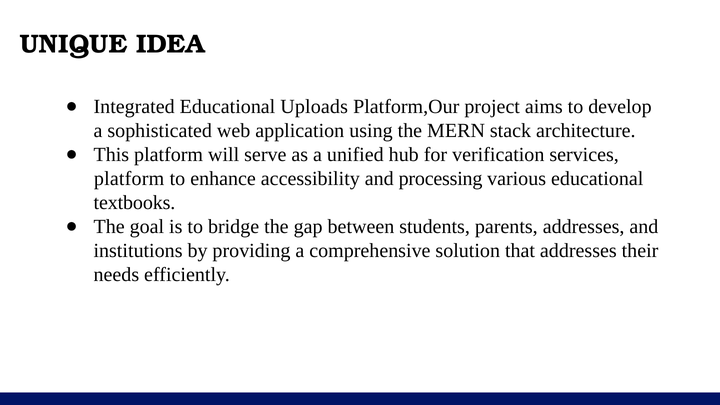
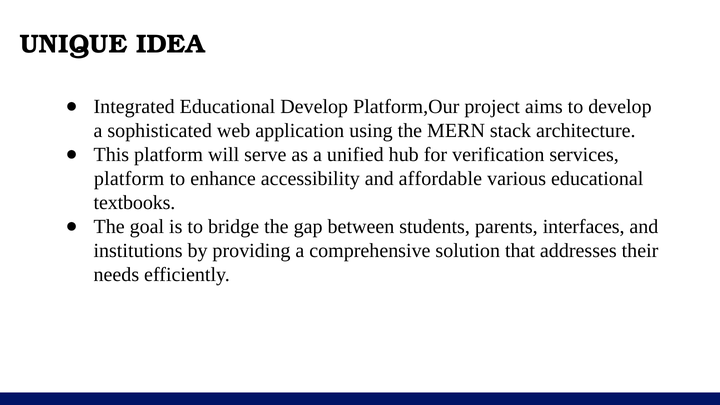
Educational Uploads: Uploads -> Develop
processing: processing -> affordable
parents addresses: addresses -> interfaces
